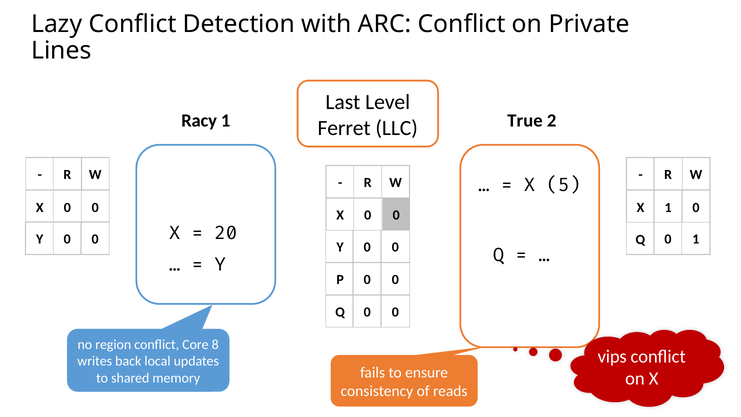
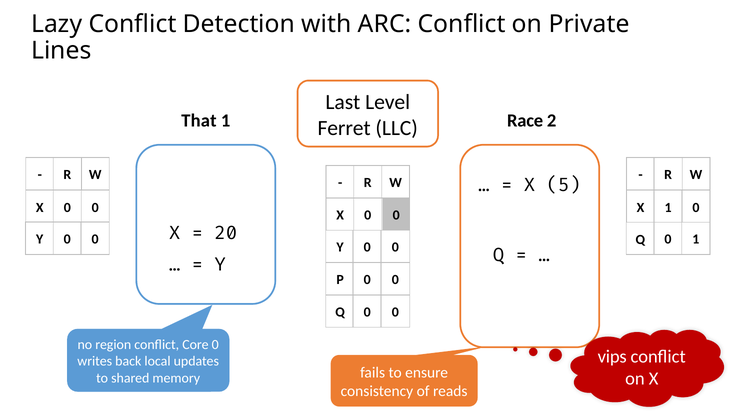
Racy: Racy -> That
True: True -> Race
Core 8: 8 -> 0
